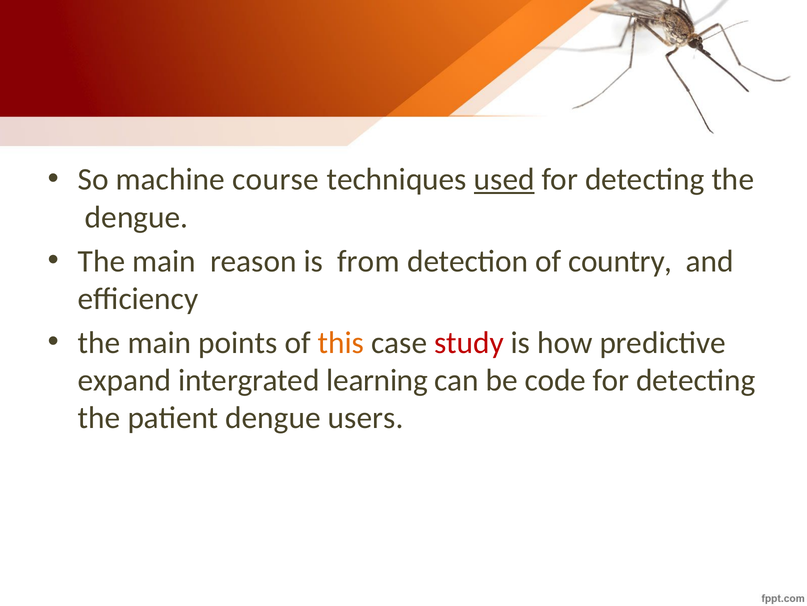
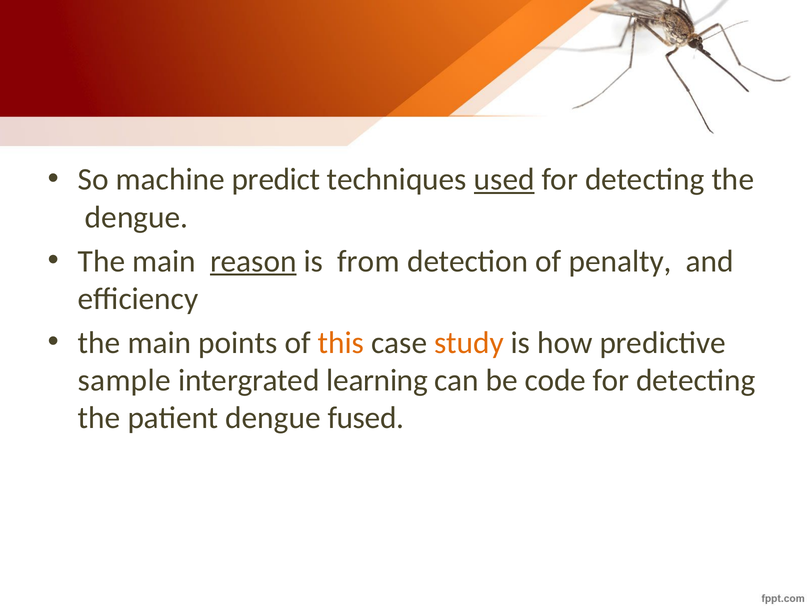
course: course -> predict
reason underline: none -> present
country: country -> penalty
study colour: red -> orange
expand: expand -> sample
users: users -> fused
